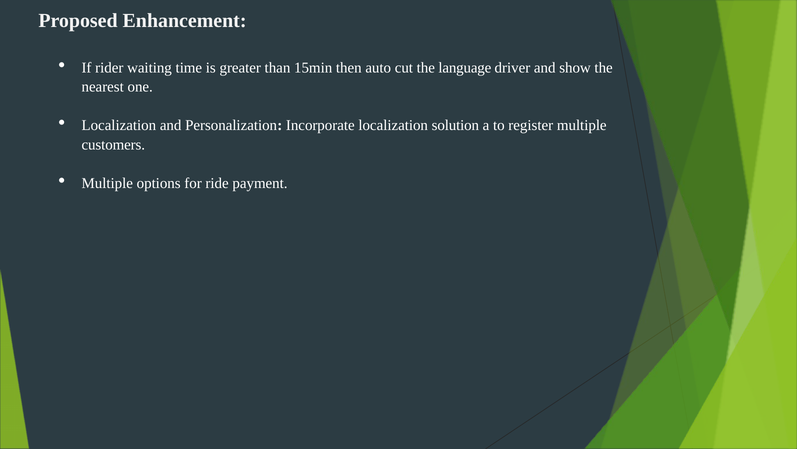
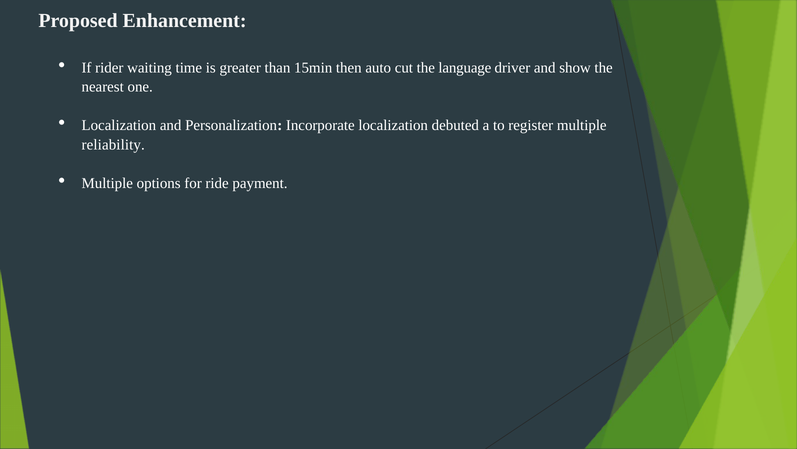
solution: solution -> debuted
customers: customers -> reliability
